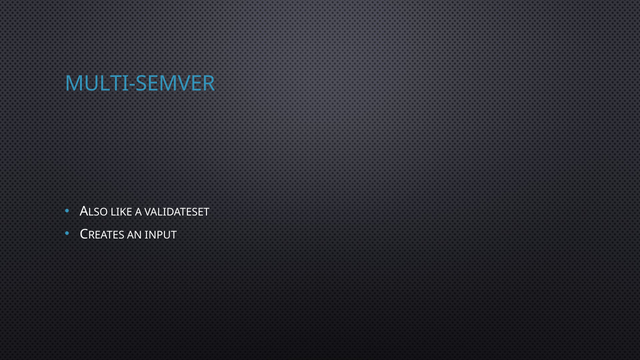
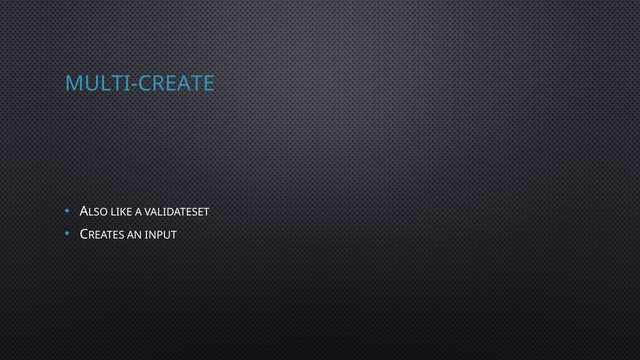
MULTI-SEMVER: MULTI-SEMVER -> MULTI-CREATE
